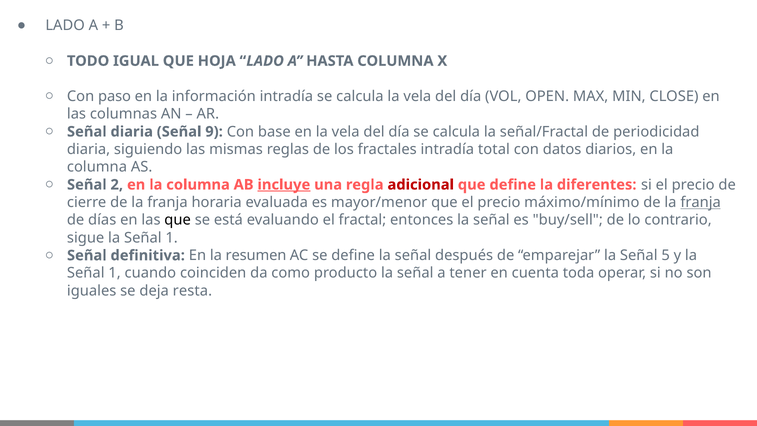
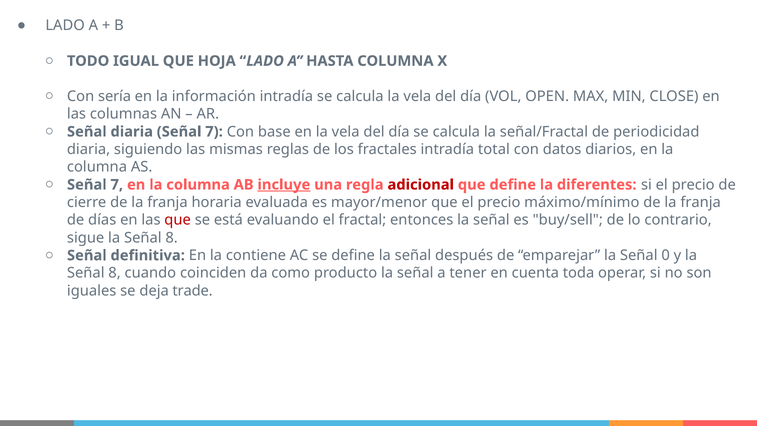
paso: paso -> sería
diaria Señal 9: 9 -> 7
2 at (117, 185): 2 -> 7
franja at (701, 202) underline: present -> none
que at (178, 220) colour: black -> red
sigue la Señal 1: 1 -> 8
resumen: resumen -> contiene
5: 5 -> 0
1 at (115, 273): 1 -> 8
resta: resta -> trade
